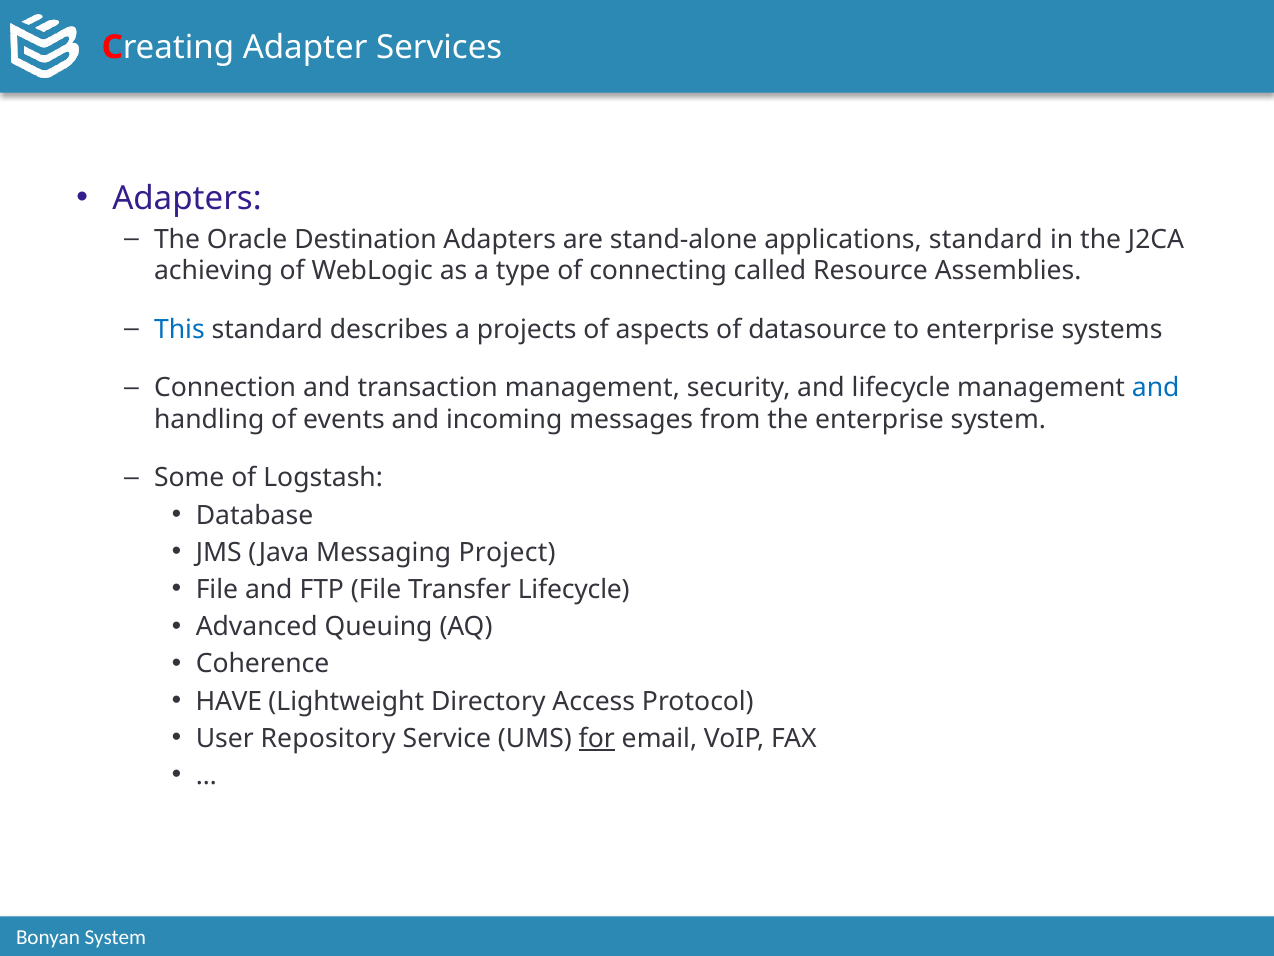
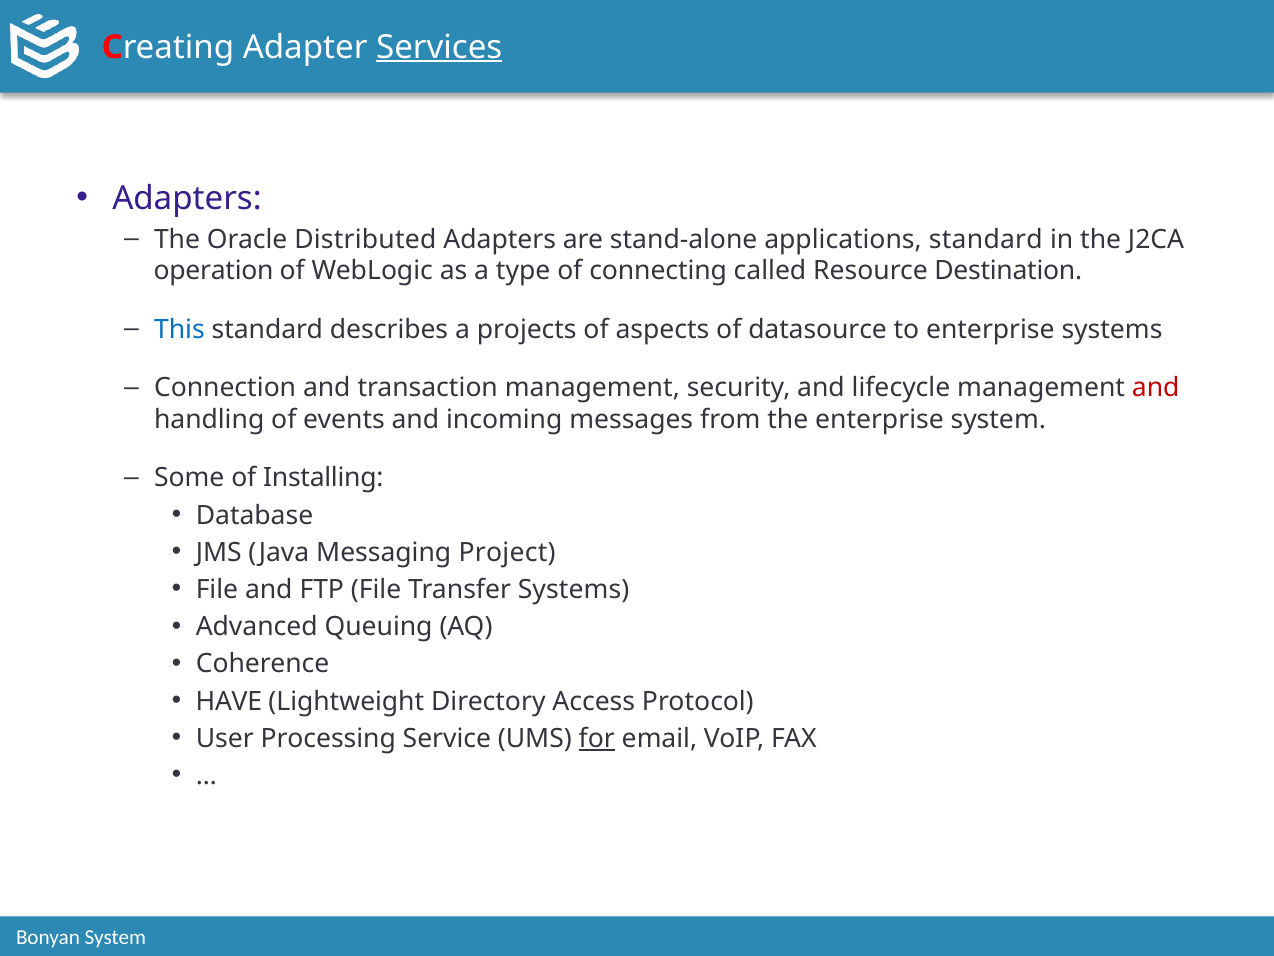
Services underline: none -> present
Destination: Destination -> Distributed
achieving: achieving -> operation
Assemblies: Assemblies -> Destination
and at (1156, 388) colour: blue -> red
Logstash: Logstash -> Installing
Transfer Lifecycle: Lifecycle -> Systems
Repository: Repository -> Processing
